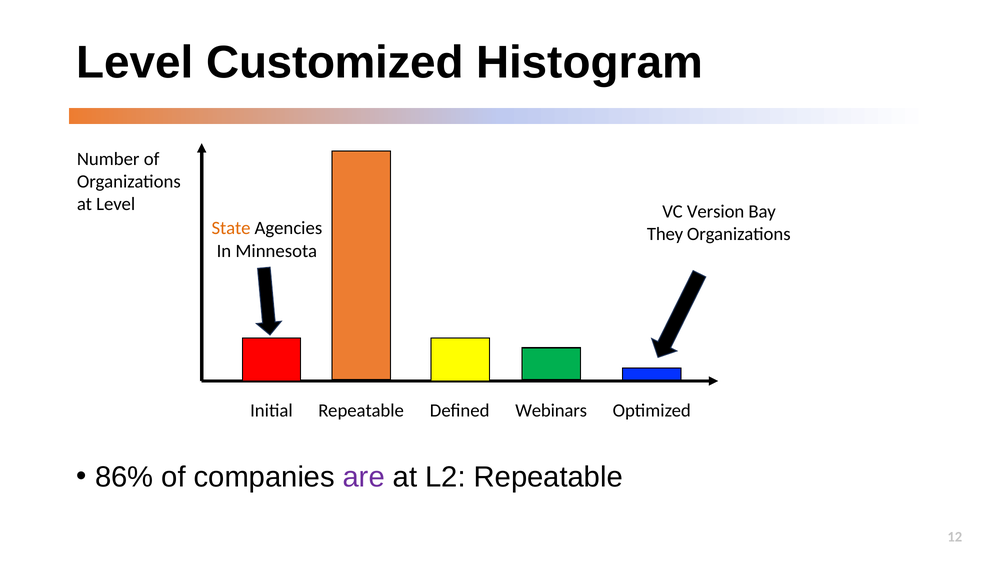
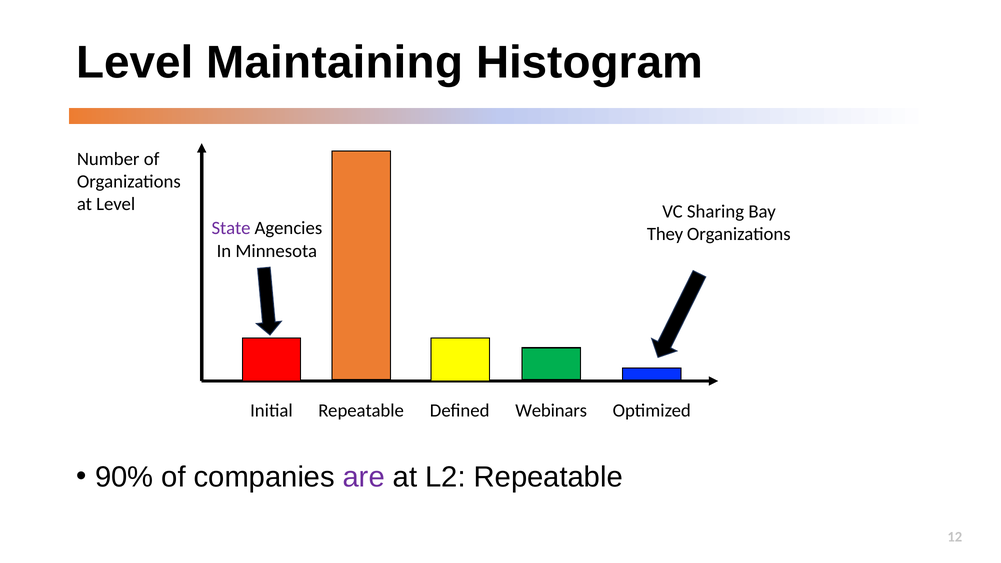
Customized: Customized -> Maintaining
Version: Version -> Sharing
State colour: orange -> purple
86%: 86% -> 90%
